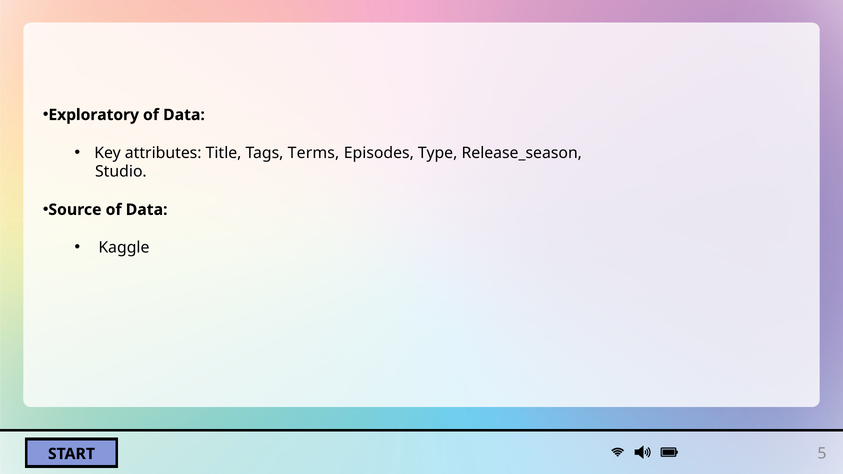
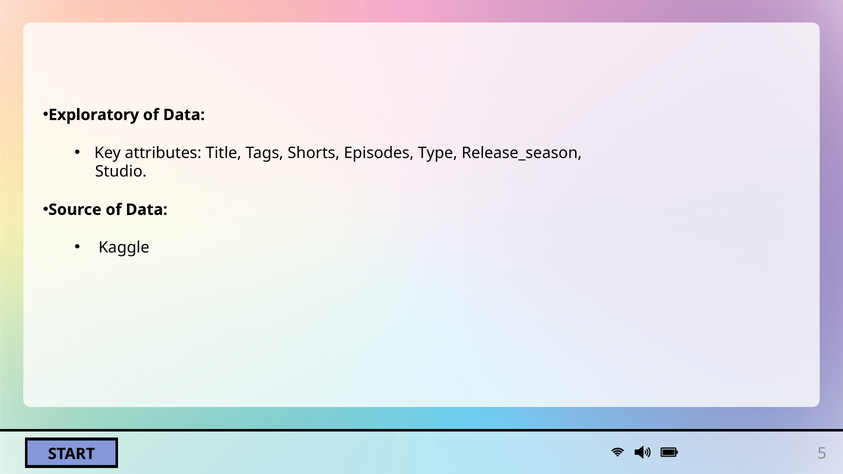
Terms: Terms -> Shorts
